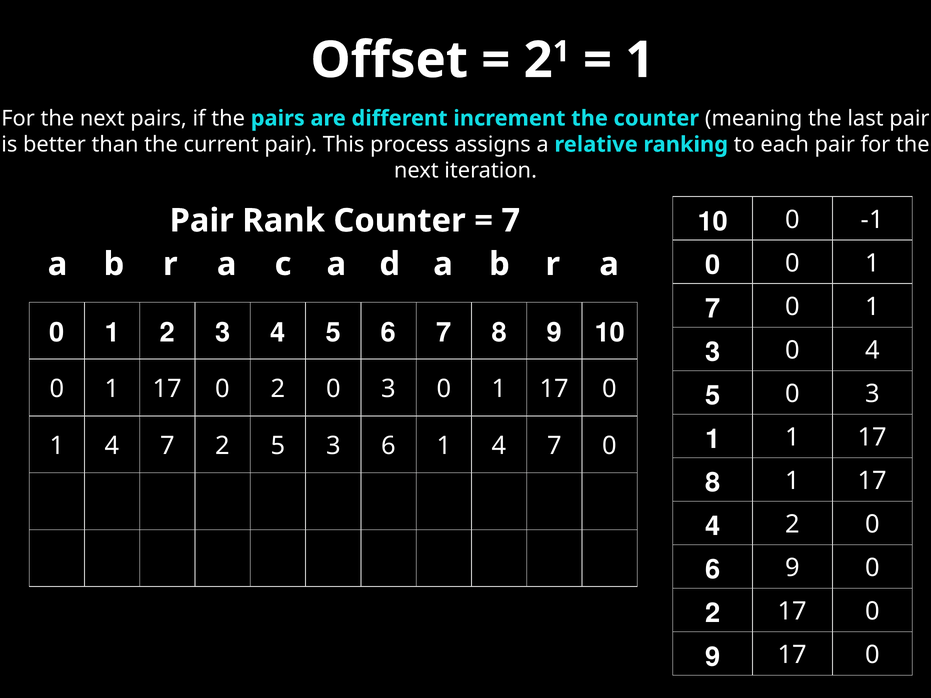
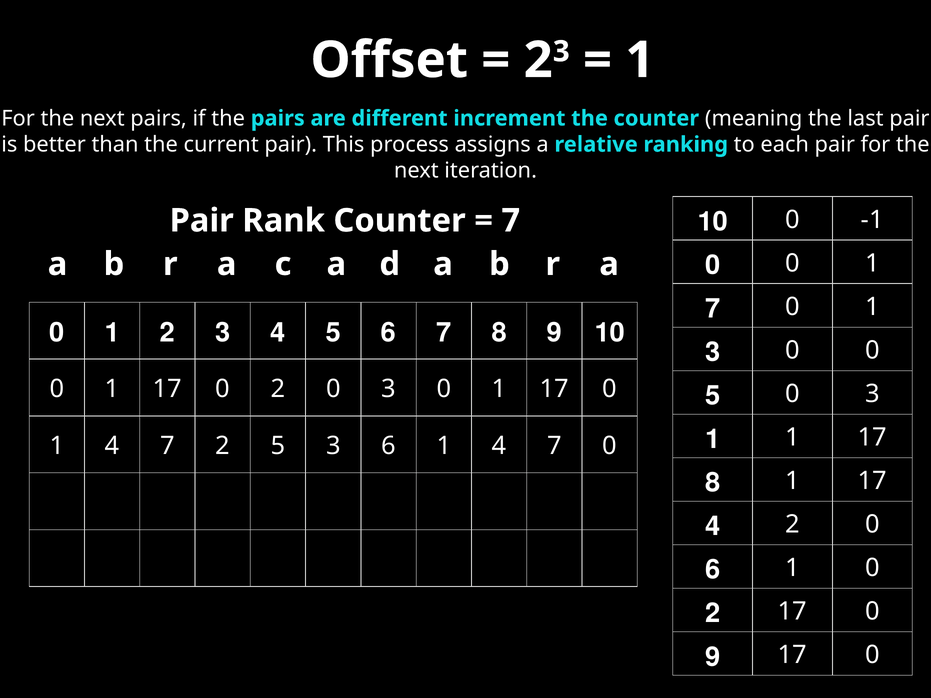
1 at (561, 52): 1 -> 3
3 0 4: 4 -> 0
9 at (793, 568): 9 -> 1
